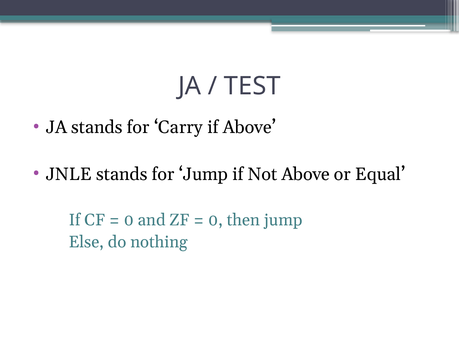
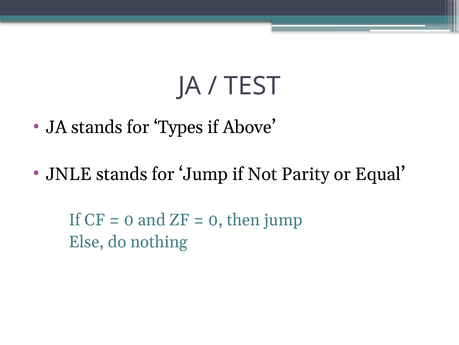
Carry: Carry -> Types
Not Above: Above -> Parity
